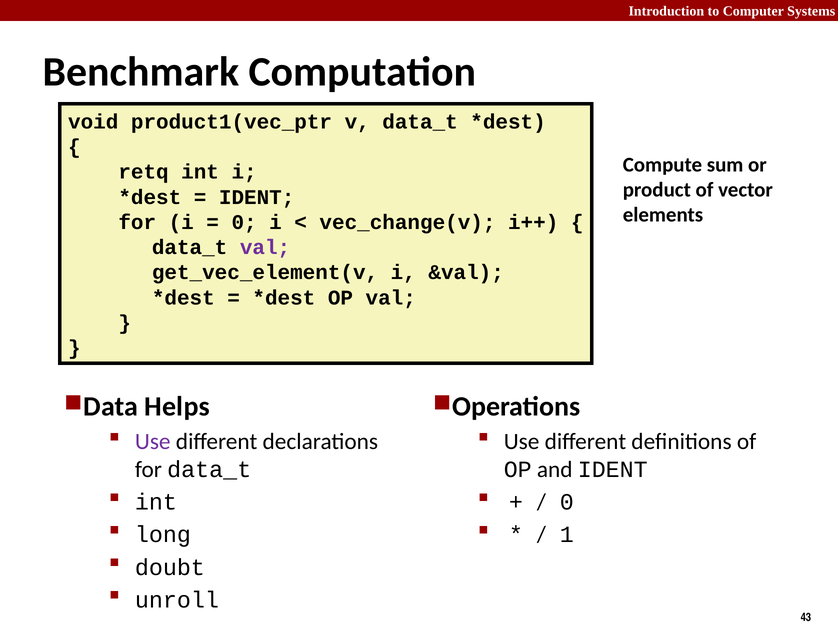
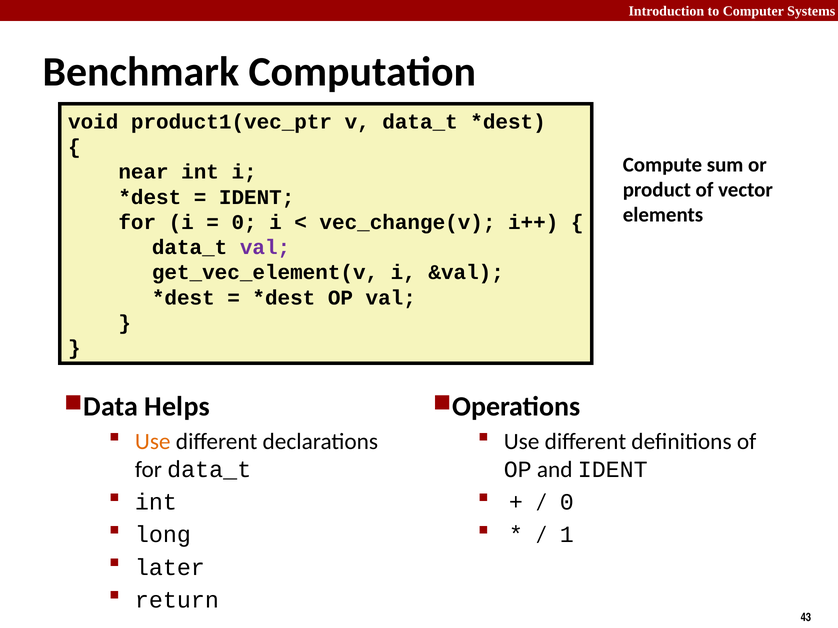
retq: retq -> near
Use at (153, 442) colour: purple -> orange
doubt: doubt -> later
unroll: unroll -> return
